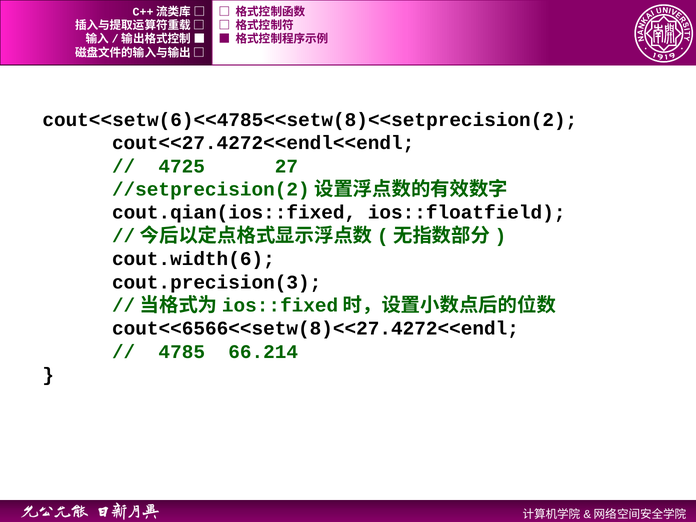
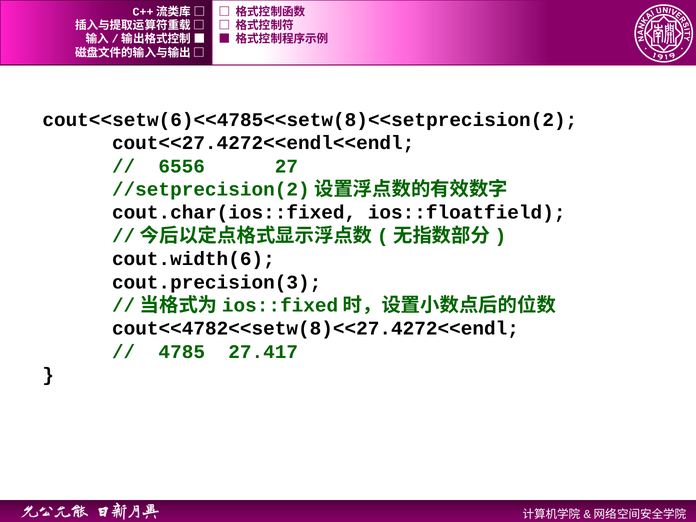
4725: 4725 -> 6556
cout.qian(ios::fixed: cout.qian(ios::fixed -> cout.char(ios::fixed
cout<<6566<<setw(8)<<27.4272<<endl: cout<<6566<<setw(8)<<27.4272<<endl -> cout<<4782<<setw(8)<<27.4272<<endl
66.214: 66.214 -> 27.417
